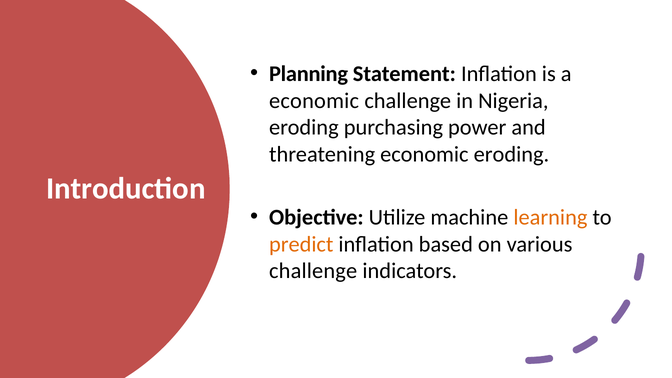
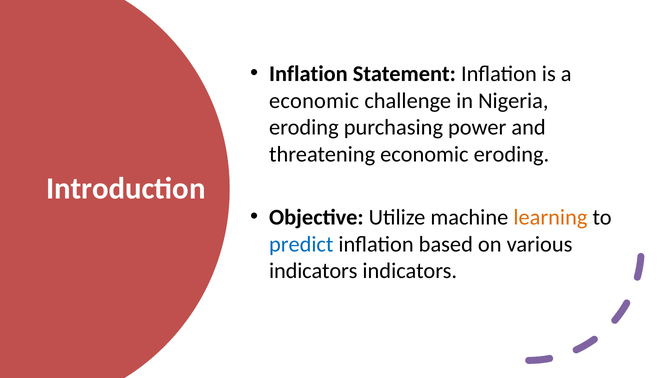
Planning at (309, 74): Planning -> Inflation
predict colour: orange -> blue
challenge at (313, 271): challenge -> indicators
